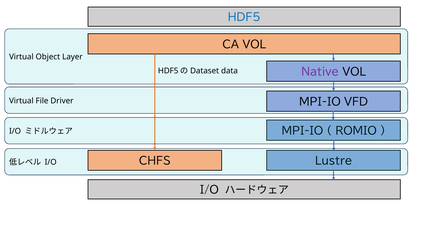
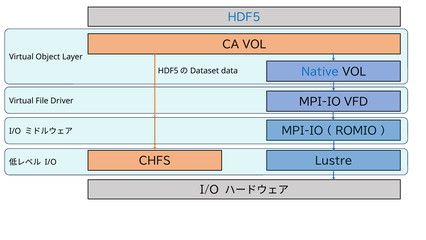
Native colour: purple -> blue
